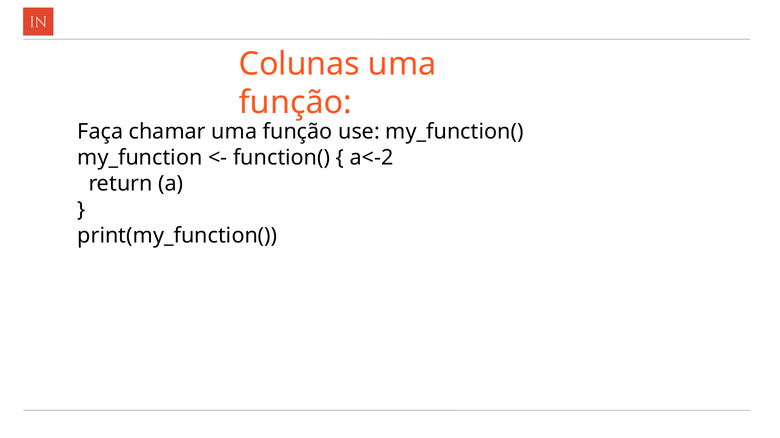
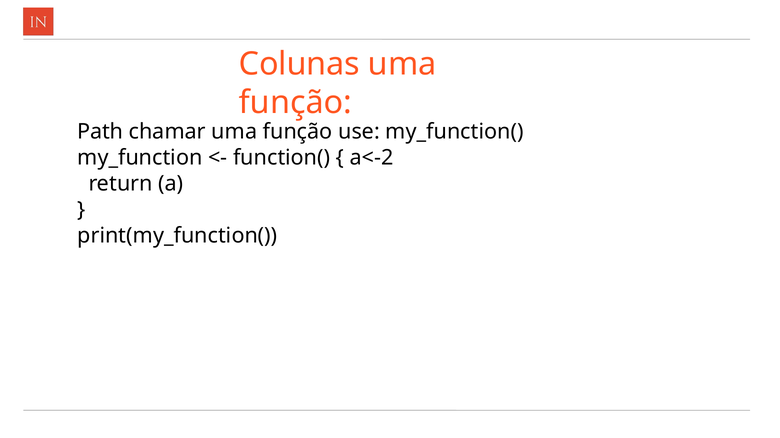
Faça: Faça -> Path
